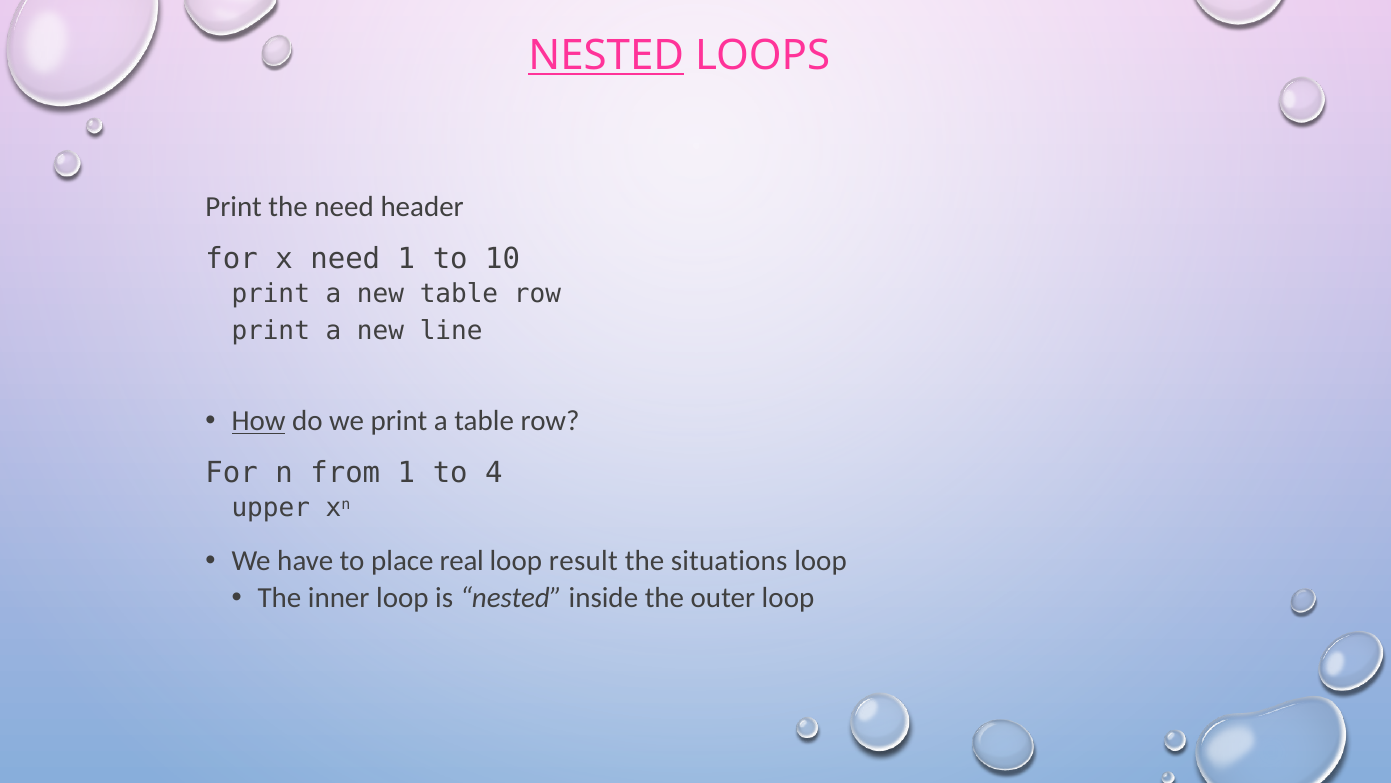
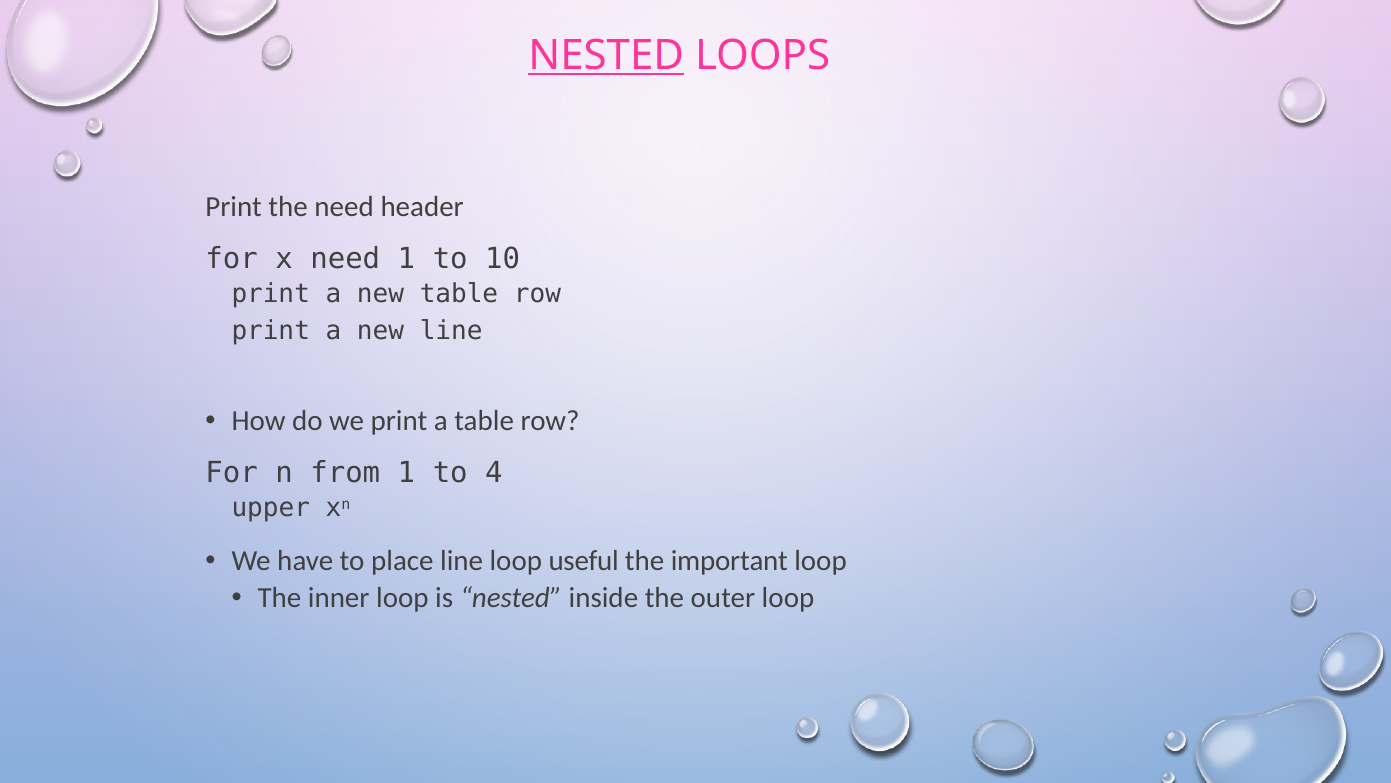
How underline: present -> none
place real: real -> line
result: result -> useful
situations: situations -> important
